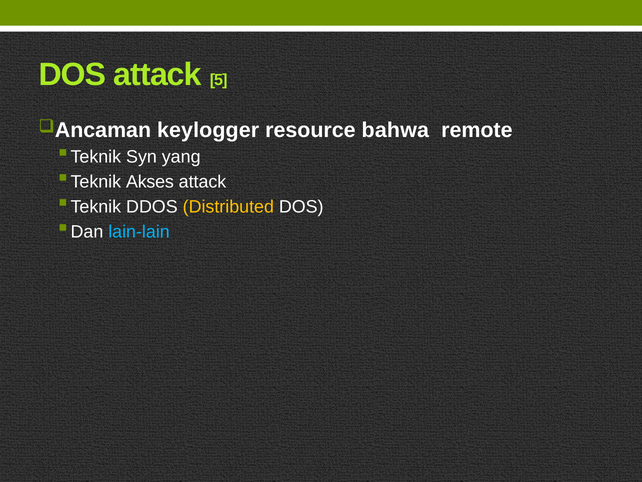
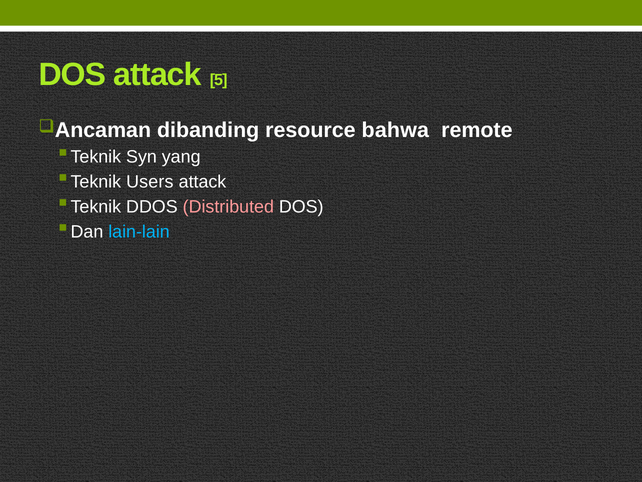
keylogger: keylogger -> dibanding
Akses: Akses -> Users
Distributed colour: yellow -> pink
